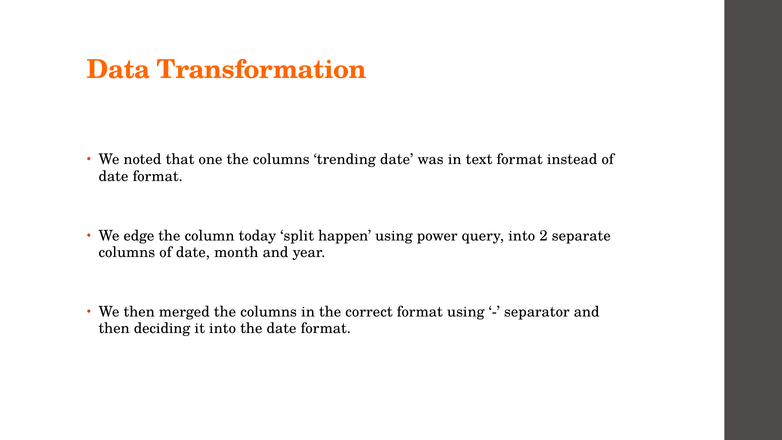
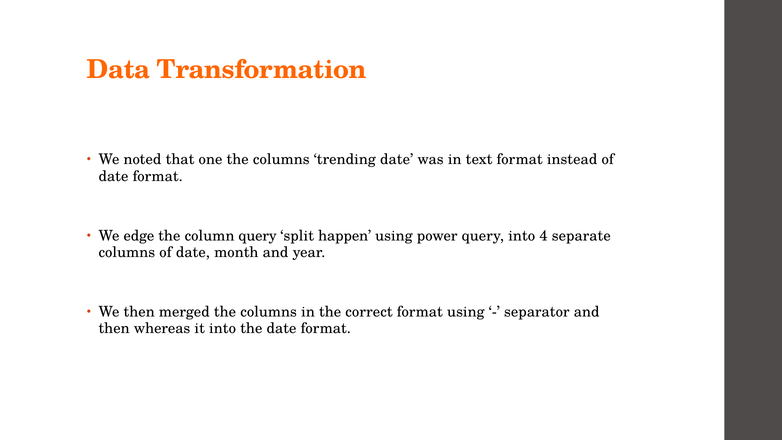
column today: today -> query
2: 2 -> 4
deciding: deciding -> whereas
